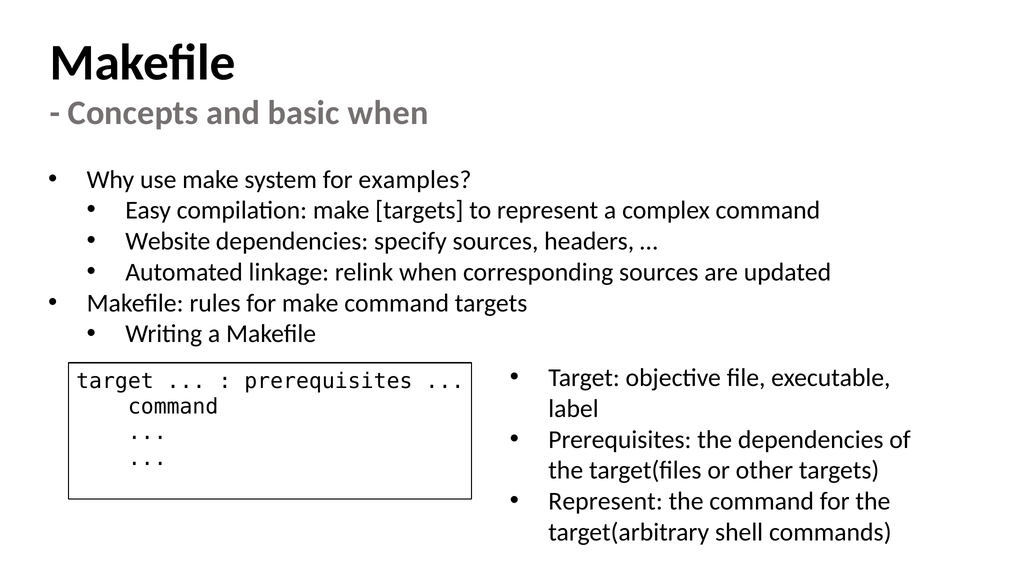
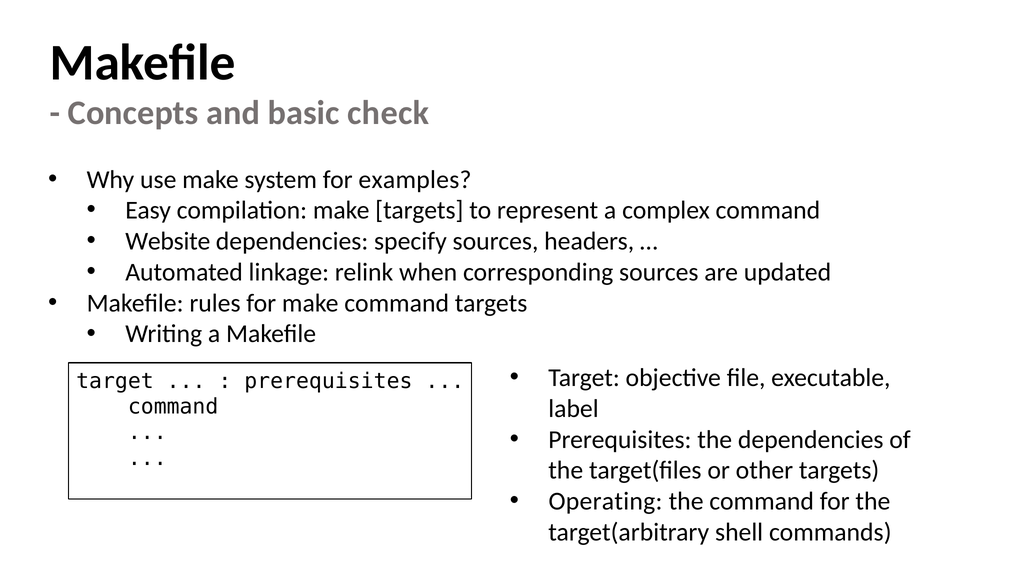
basic when: when -> check
Represent at (606, 501): Represent -> Operating
